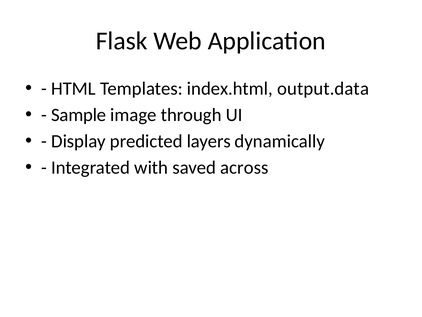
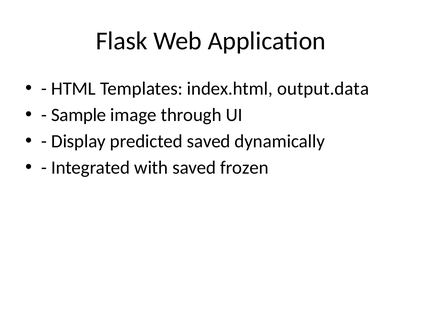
predicted layers: layers -> saved
across: across -> frozen
